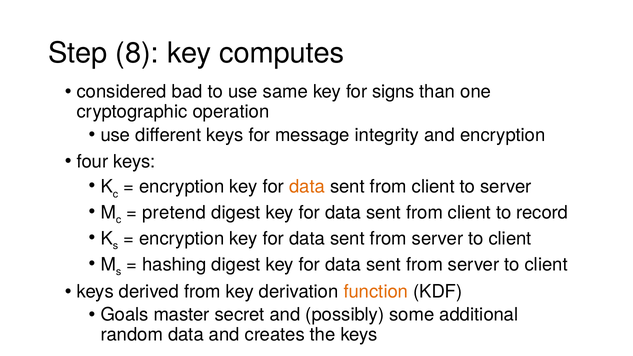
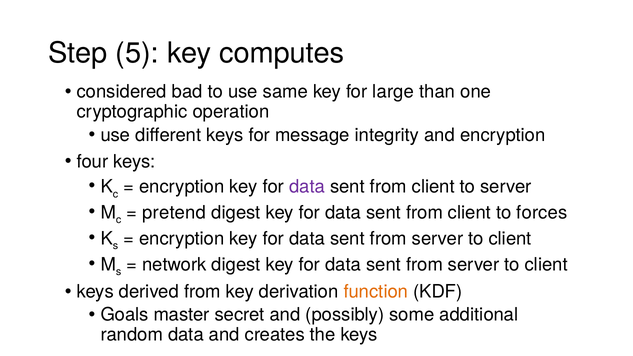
8: 8 -> 5
signs: signs -> large
data at (307, 187) colour: orange -> purple
record: record -> forces
hashing: hashing -> network
